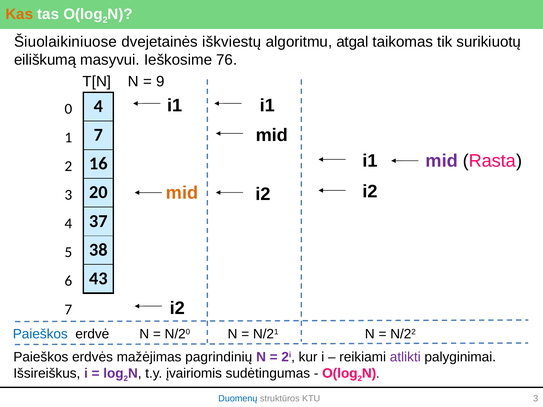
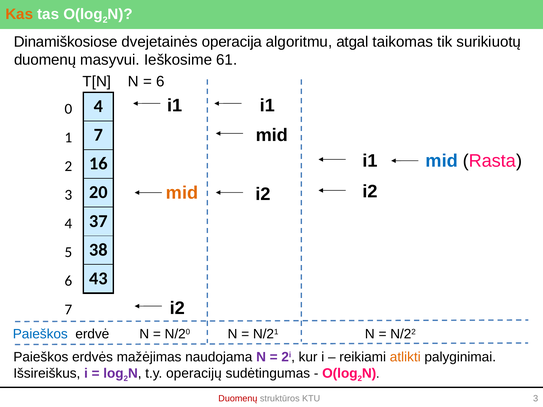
Šiuolaikiniuose: Šiuolaikiniuose -> Dinamiškosiose
iškviestų: iškviestų -> operacija
eiliškumą at (45, 60): eiliškumą -> duomenų
76: 76 -> 61
9 at (160, 82): 9 -> 6
mid at (442, 161) colour: purple -> blue
pagrindinių: pagrindinių -> naudojama
atlikti colour: purple -> orange
įvairiomis: įvairiomis -> operacijų
Duomenų at (238, 399) colour: blue -> red
